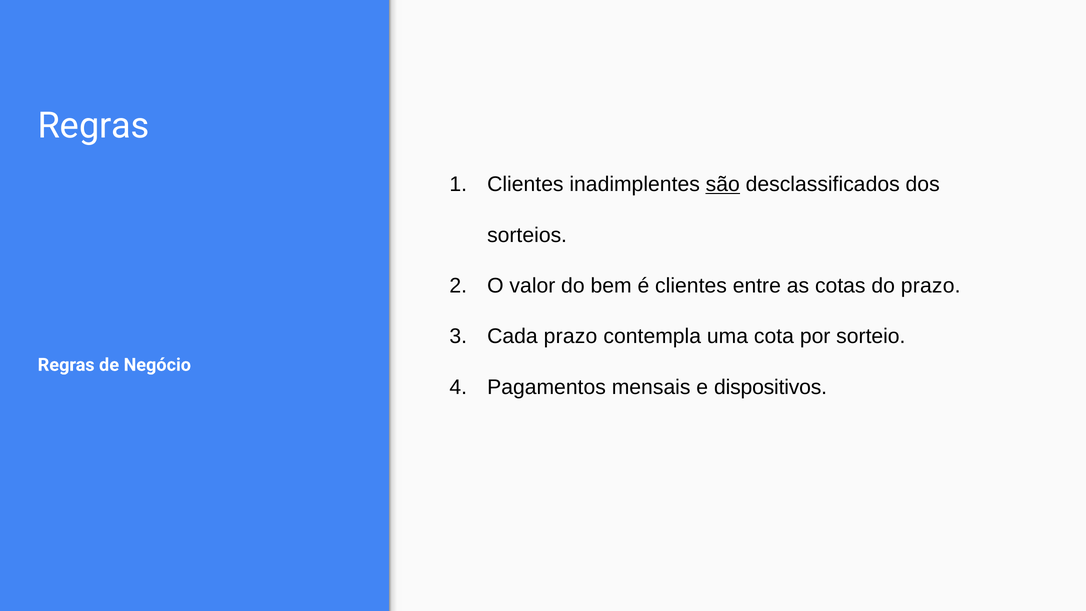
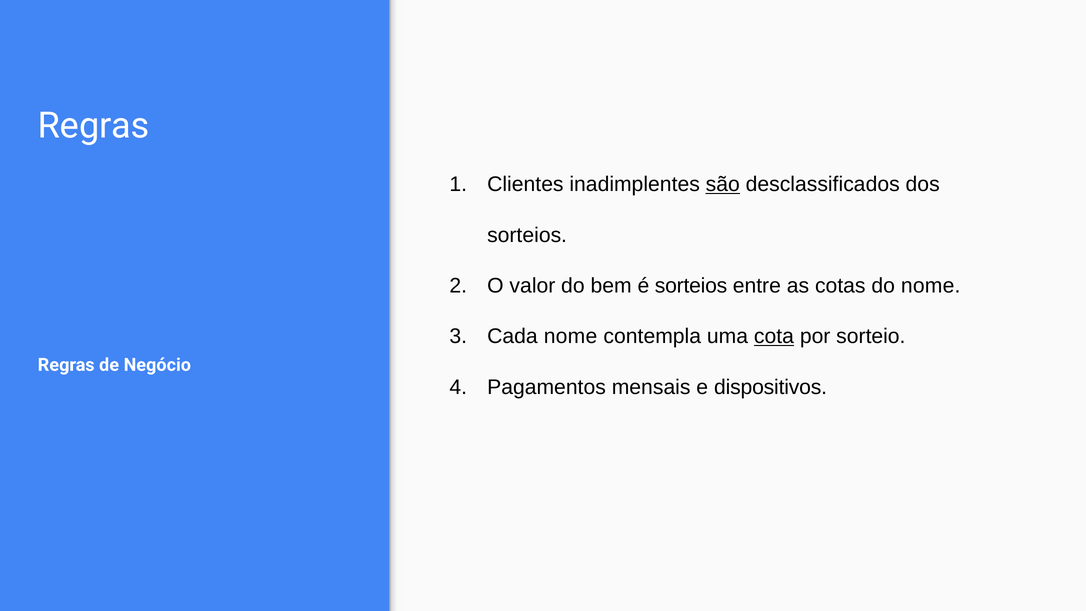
é clientes: clientes -> sorteios
do prazo: prazo -> nome
Cada prazo: prazo -> nome
cota underline: none -> present
